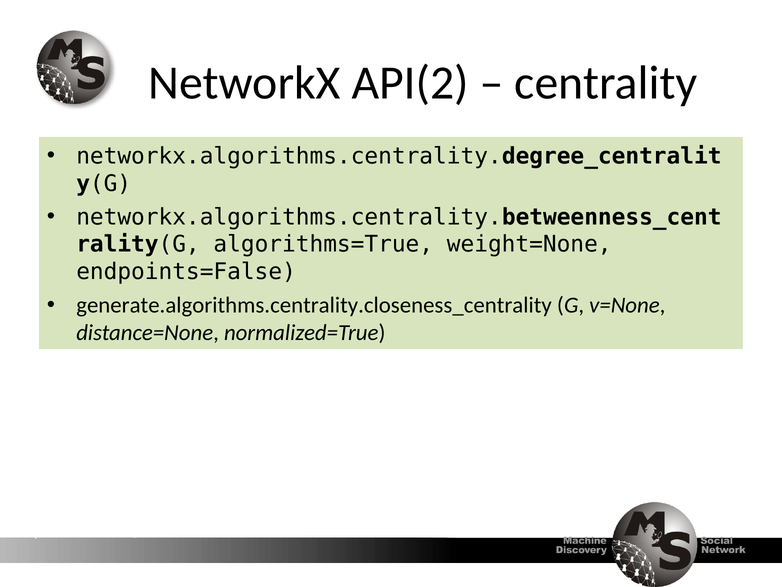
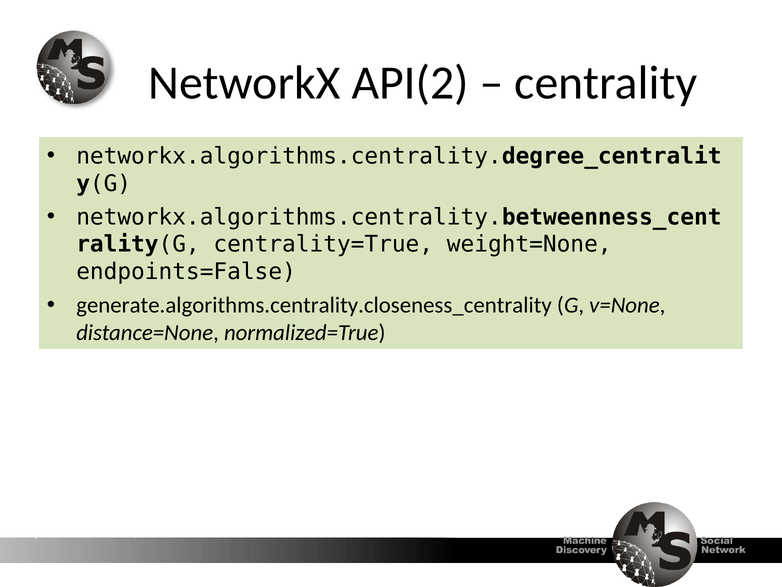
algorithms=True: algorithms=True -> centrality=True
